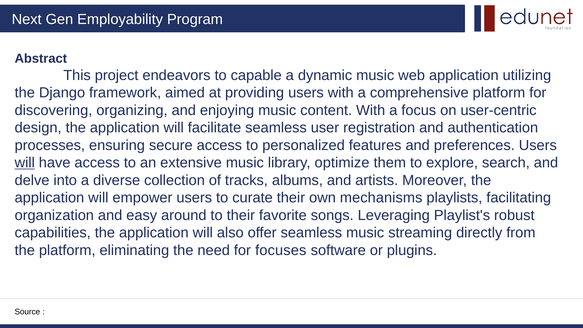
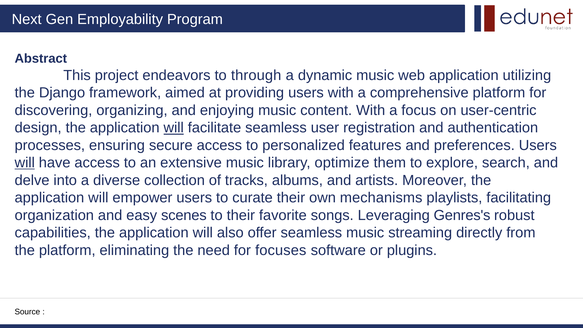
capable: capable -> through
will at (174, 128) underline: none -> present
around: around -> scenes
Playlist's: Playlist's -> Genres's
